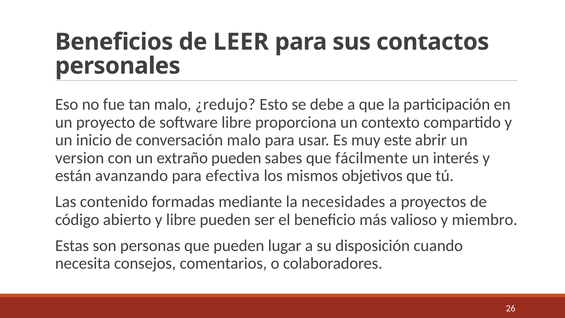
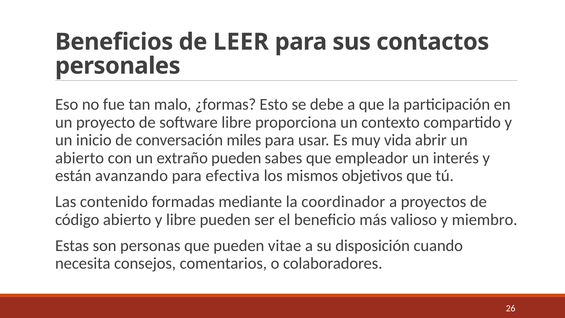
¿redujo: ¿redujo -> ¿formas
conversación malo: malo -> miles
este: este -> vida
version at (80, 158): version -> abierto
fácilmente: fácilmente -> empleador
necesidades: necesidades -> coordinador
lugar: lugar -> vitae
